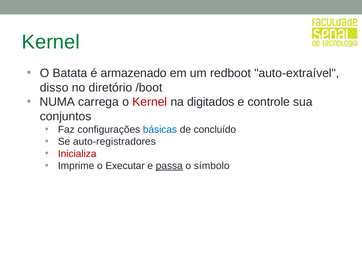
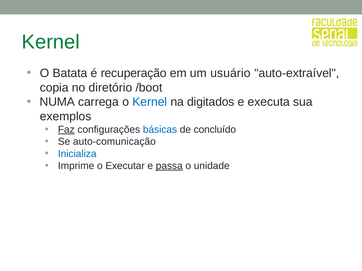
armazenado: armazenado -> recuperação
redboot: redboot -> usuário
disso: disso -> copia
Kernel at (150, 102) colour: red -> blue
controle: controle -> executa
conjuntos: conjuntos -> exemplos
Faz underline: none -> present
auto-registradores: auto-registradores -> auto-comunicação
Inicializa colour: red -> blue
símbolo: símbolo -> unidade
